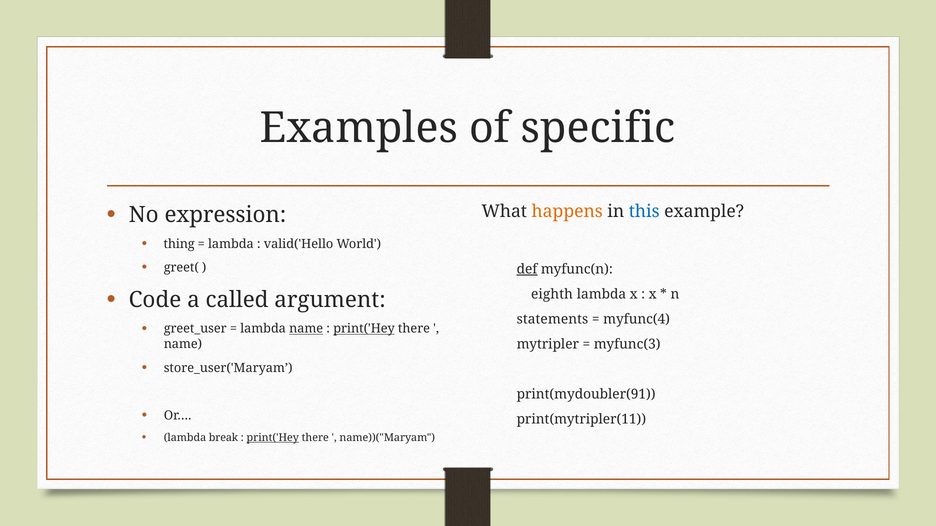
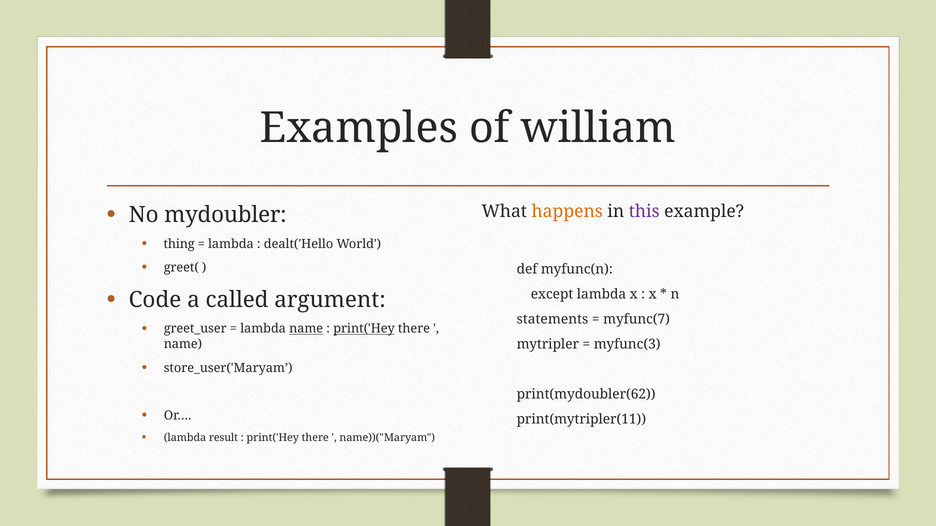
specific: specific -> william
expression: expression -> mydoubler
this colour: blue -> purple
valid('Hello: valid('Hello -> dealt('Hello
def underline: present -> none
eighth: eighth -> except
myfunc(4: myfunc(4 -> myfunc(7
print(mydoubler(91: print(mydoubler(91 -> print(mydoubler(62
break: break -> result
print('Hey at (273, 438) underline: present -> none
